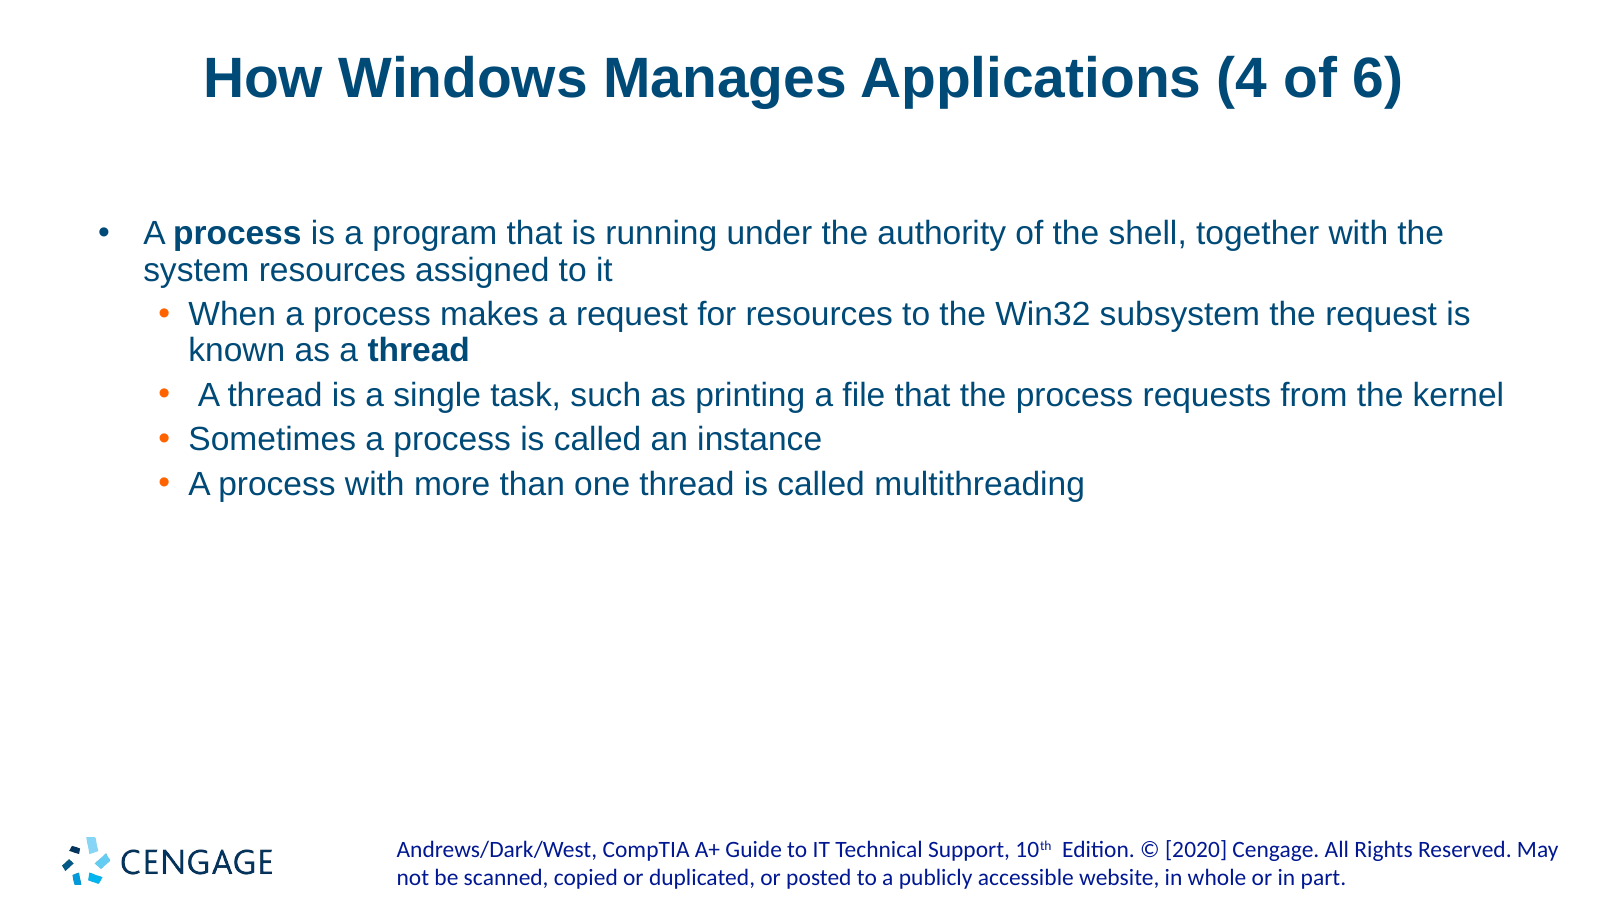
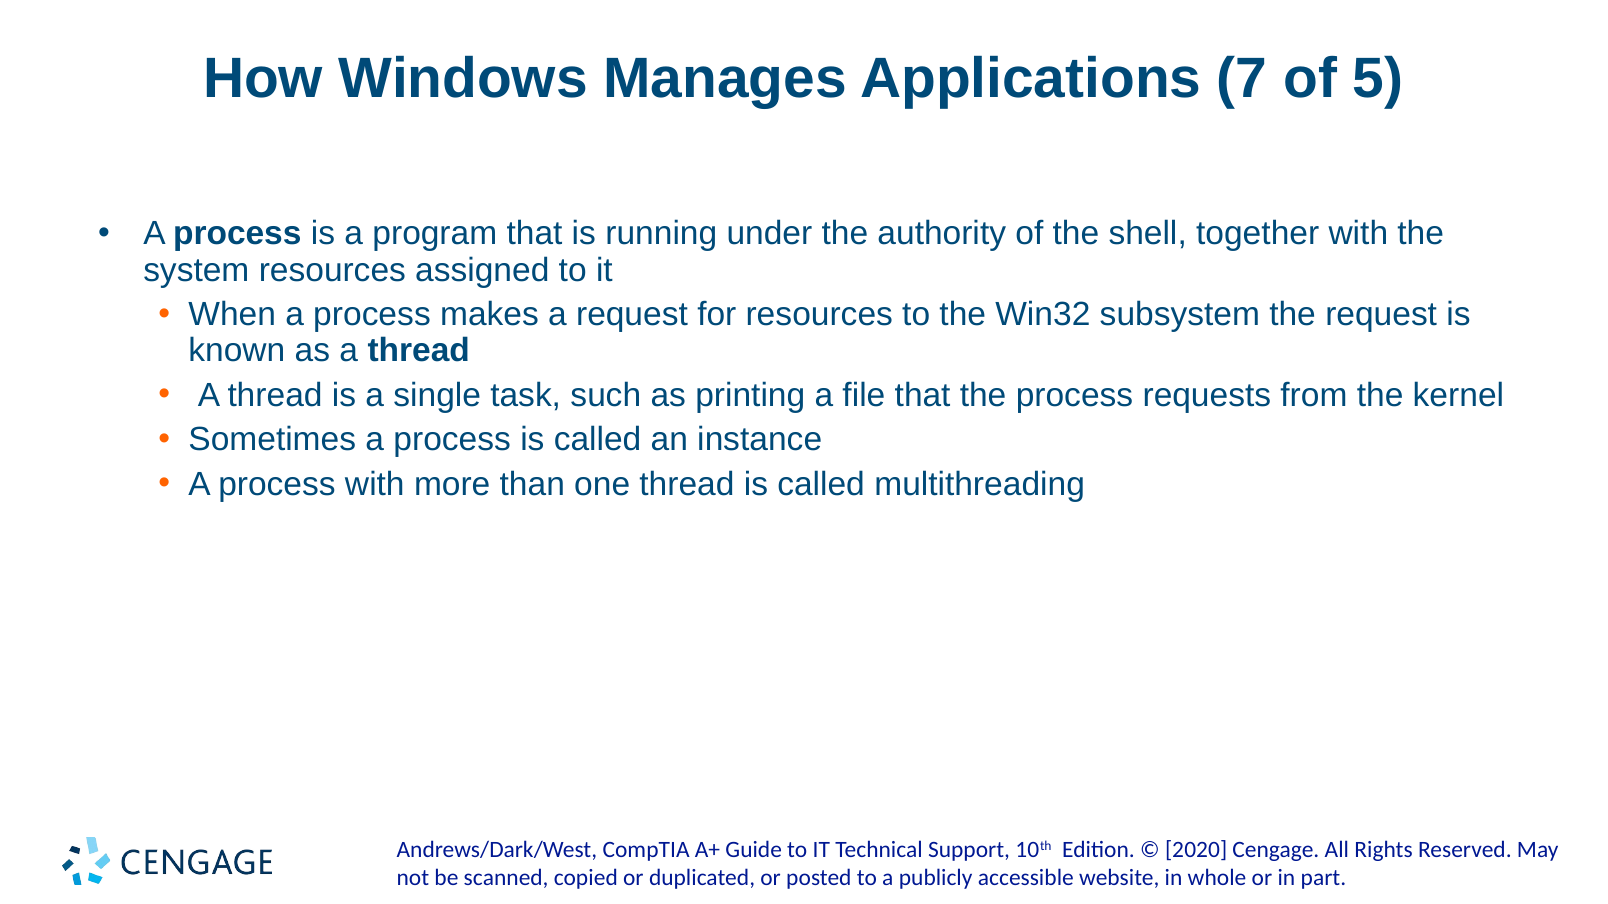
4: 4 -> 7
6: 6 -> 5
